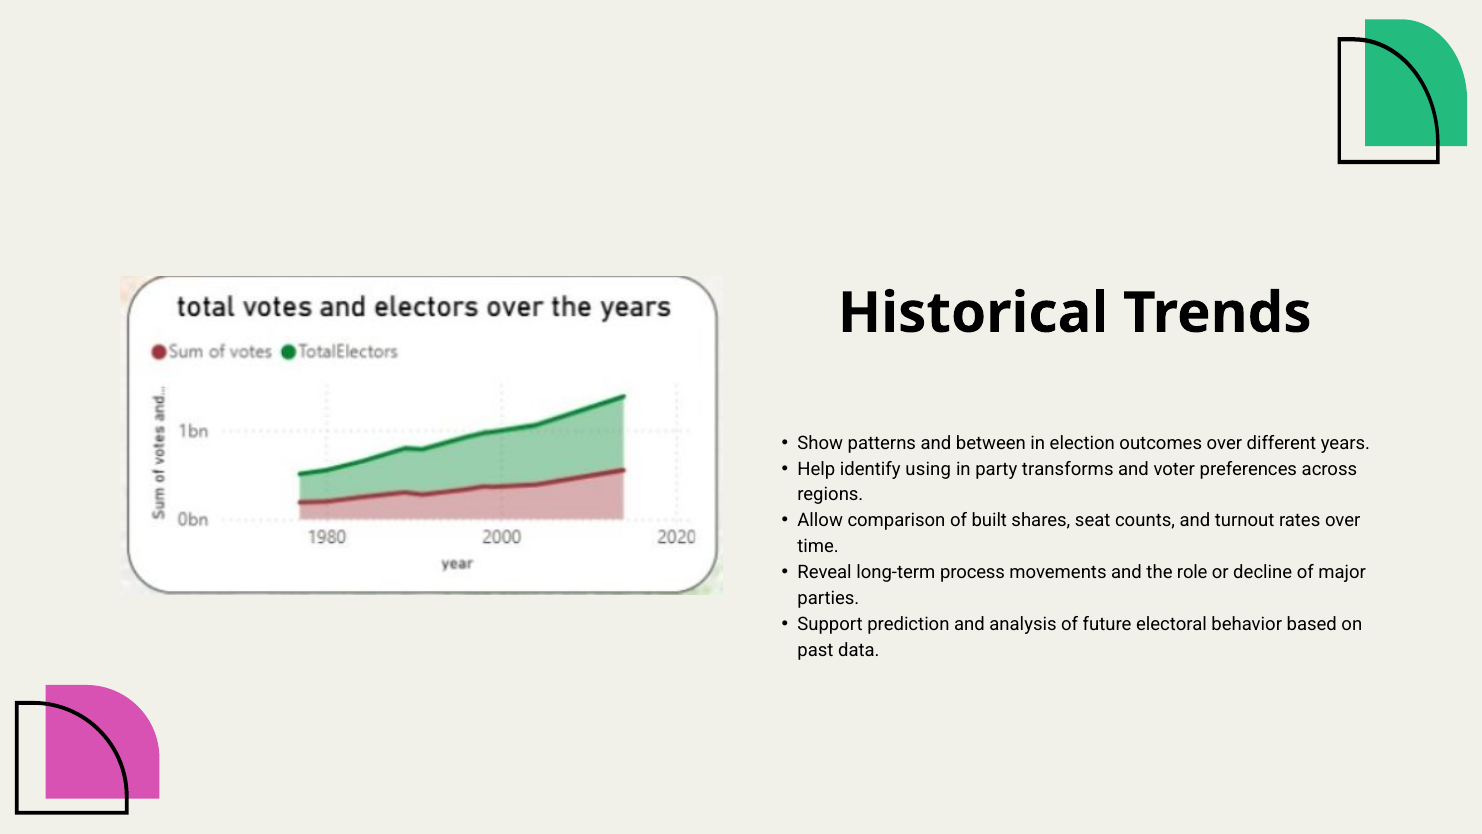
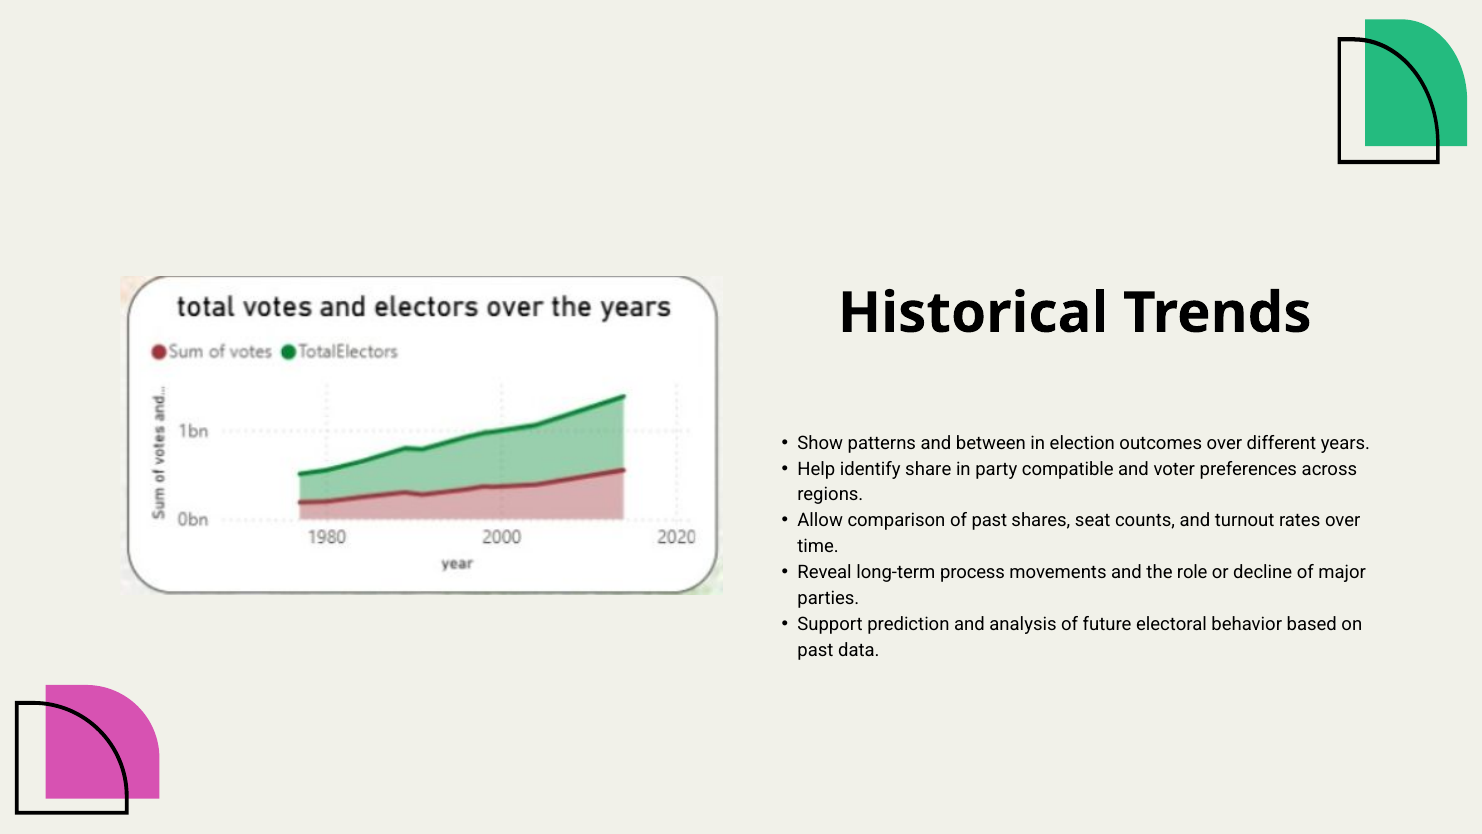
using: using -> share
transforms: transforms -> compatible
of built: built -> past
